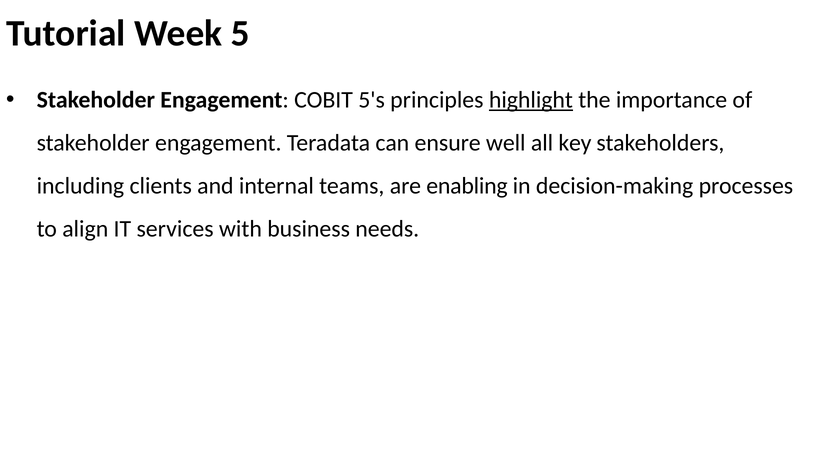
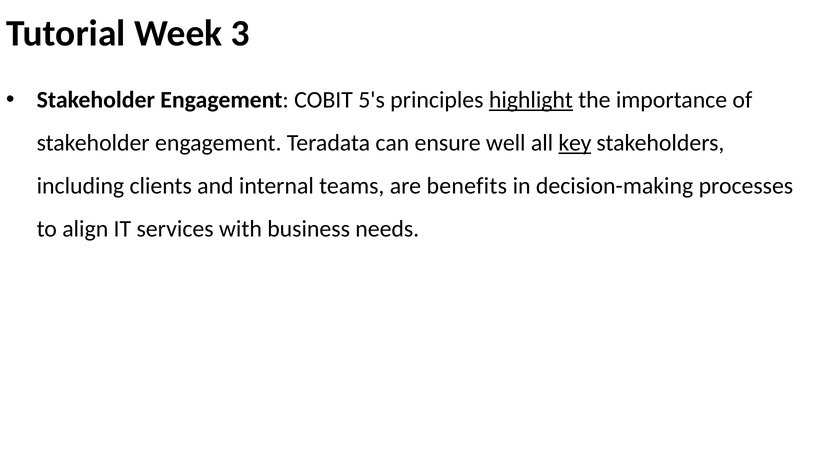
5: 5 -> 3
key underline: none -> present
enabling: enabling -> benefits
